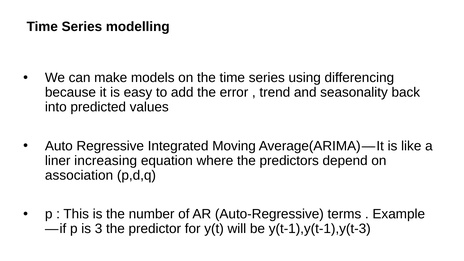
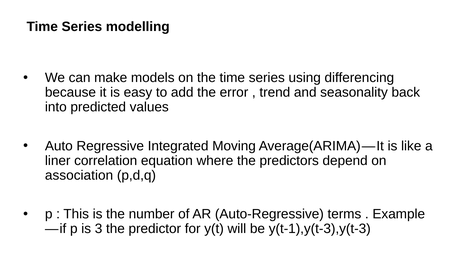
increasing: increasing -> correlation
y(t-1),y(t-1),y(t-3: y(t-1),y(t-1),y(t-3 -> y(t-1),y(t-3),y(t-3
